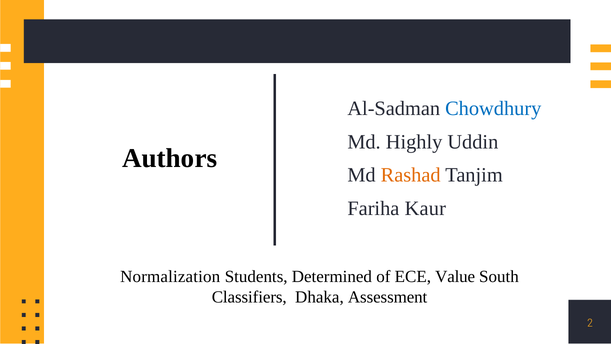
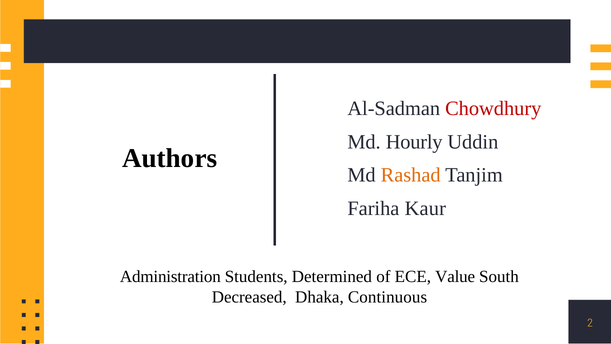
Chowdhury colour: blue -> red
Highly: Highly -> Hourly
Normalization: Normalization -> Administration
Classifiers: Classifiers -> Decreased
Assessment: Assessment -> Continuous
